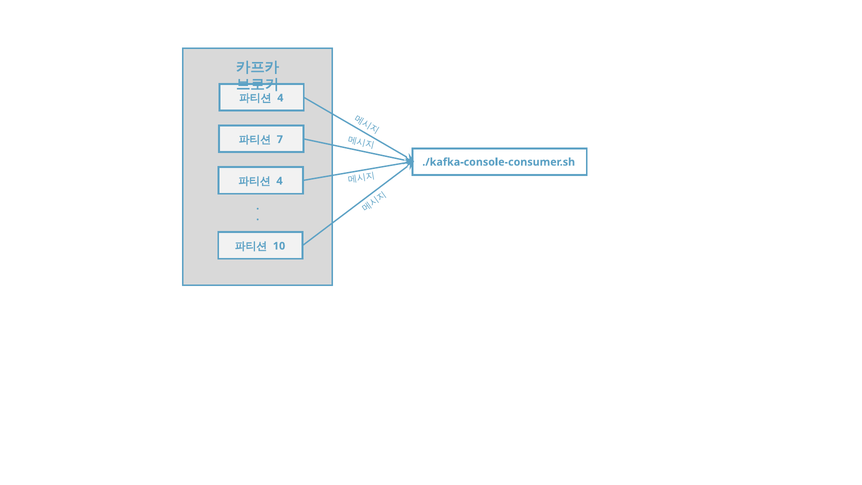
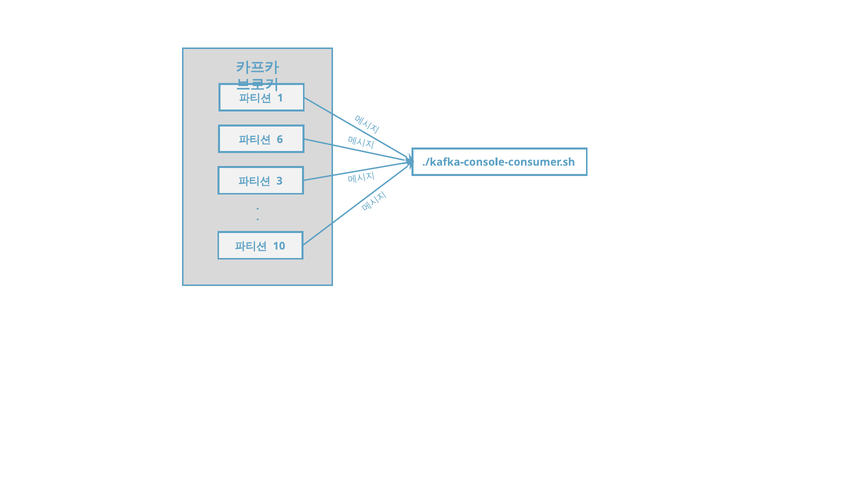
4 at (280, 98): 4 -> 1
7: 7 -> 6
4 at (279, 181): 4 -> 3
